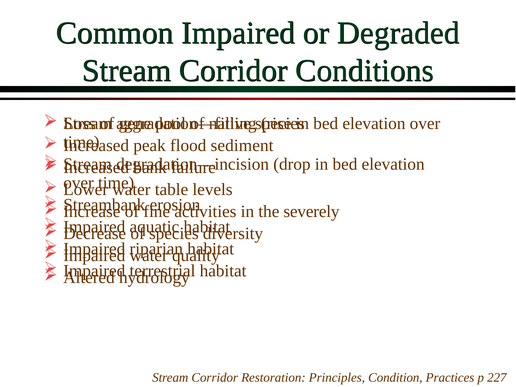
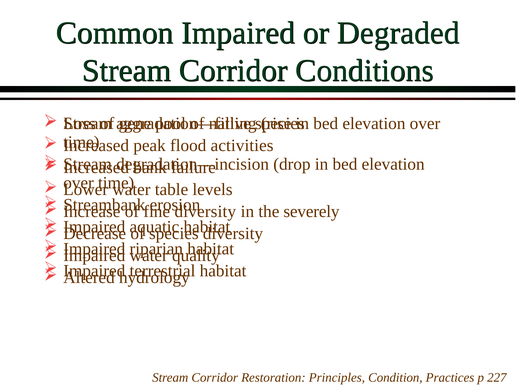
sediment: sediment -> activities
activities at (205, 212): activities -> diversity
